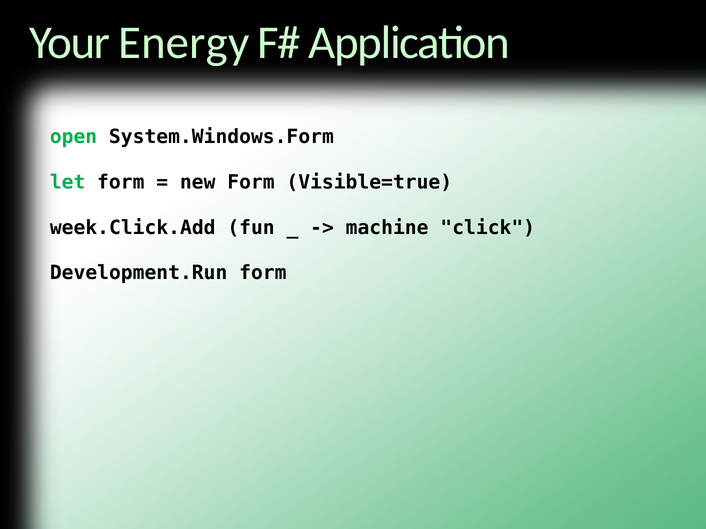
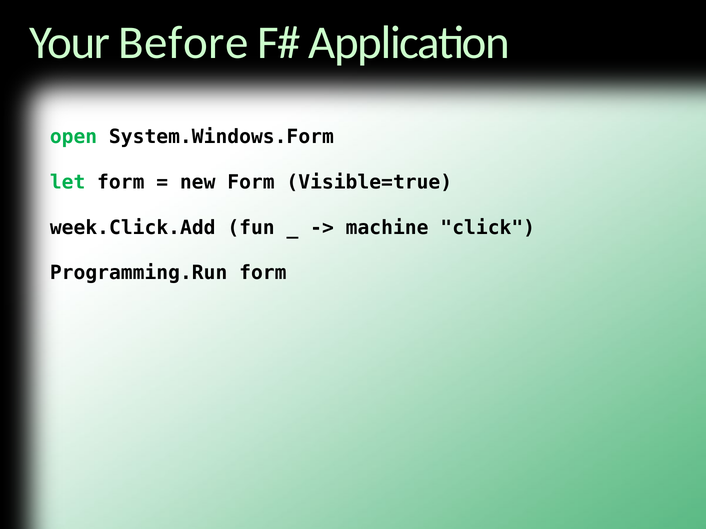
Energy: Energy -> Before
Development.Run: Development.Run -> Programming.Run
